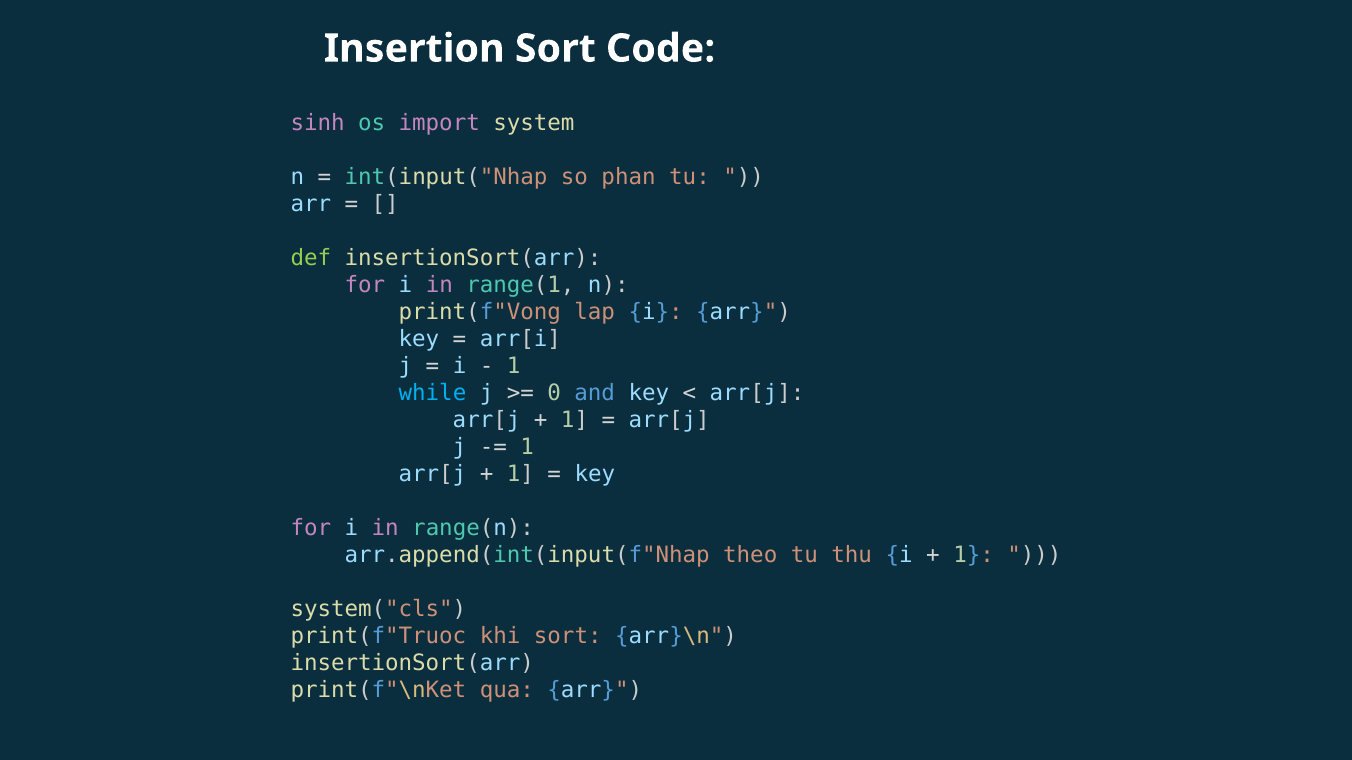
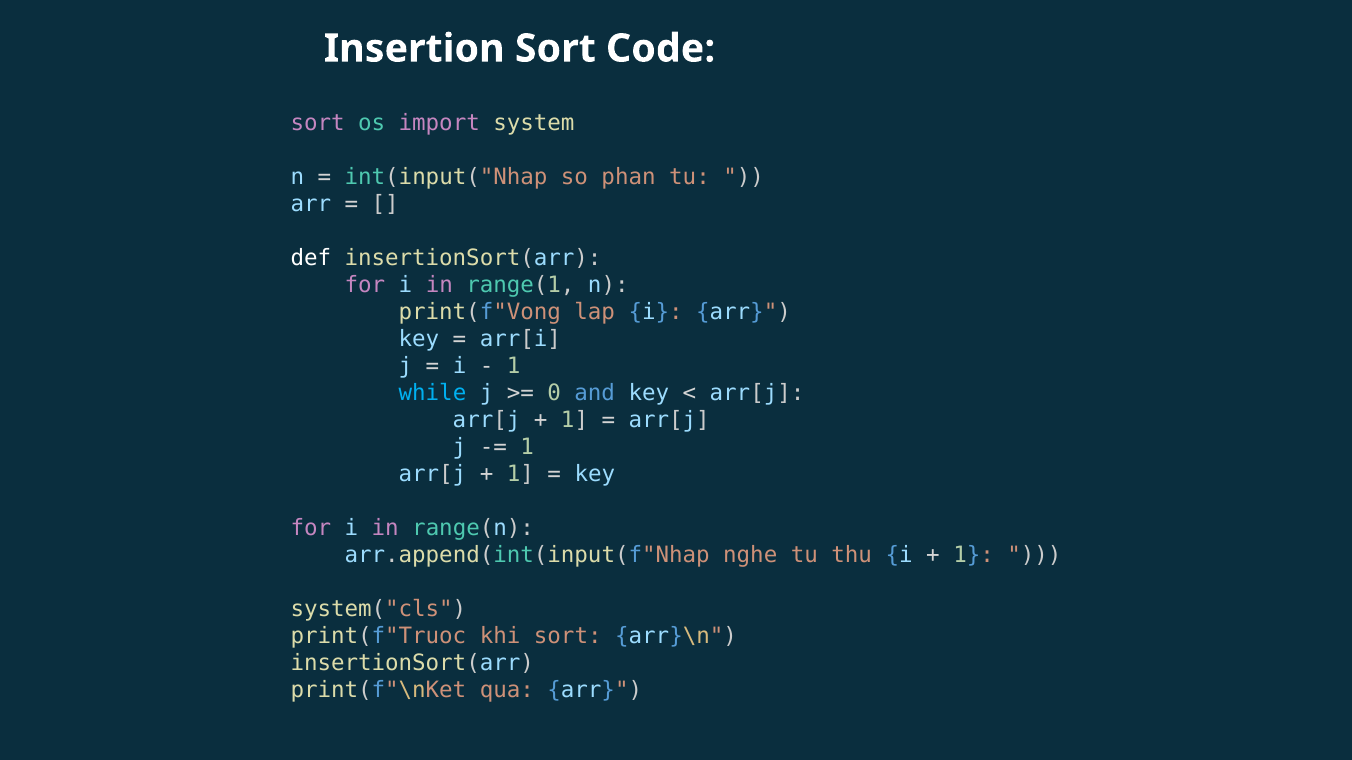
sinh at (318, 123): sinh -> sort
def colour: light green -> white
theo: theo -> nghe
